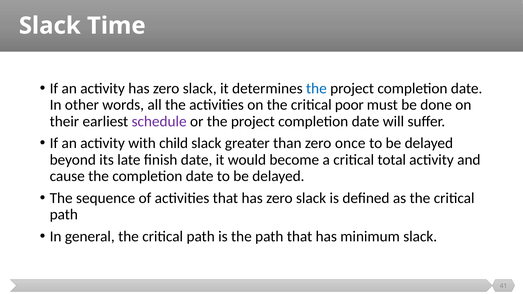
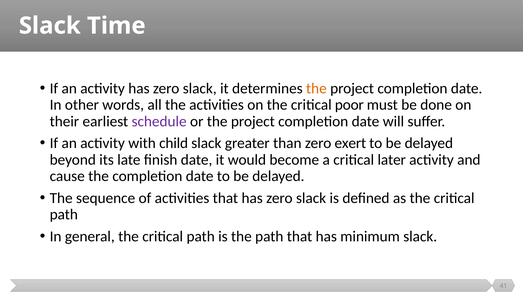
the at (316, 88) colour: blue -> orange
once: once -> exert
total: total -> later
